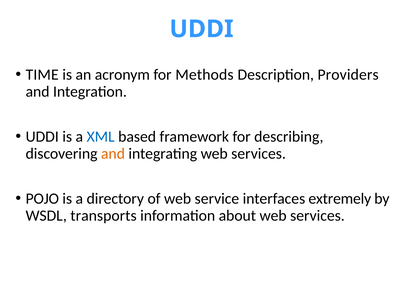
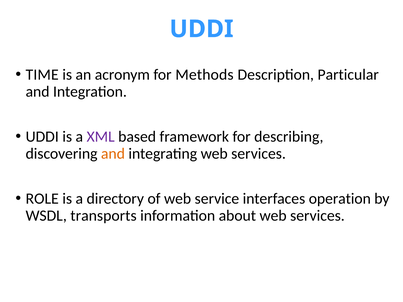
Providers: Providers -> Particular
XML colour: blue -> purple
POJO: POJO -> ROLE
extremely: extremely -> operation
